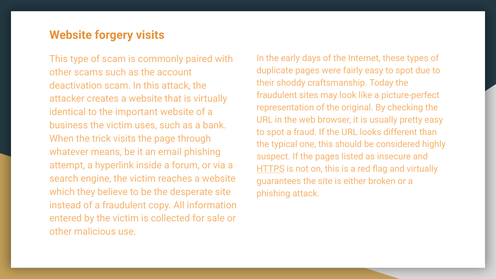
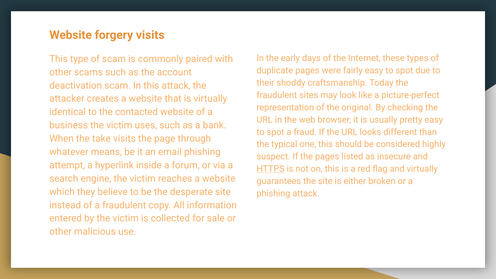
important: important -> contacted
trick: trick -> take
